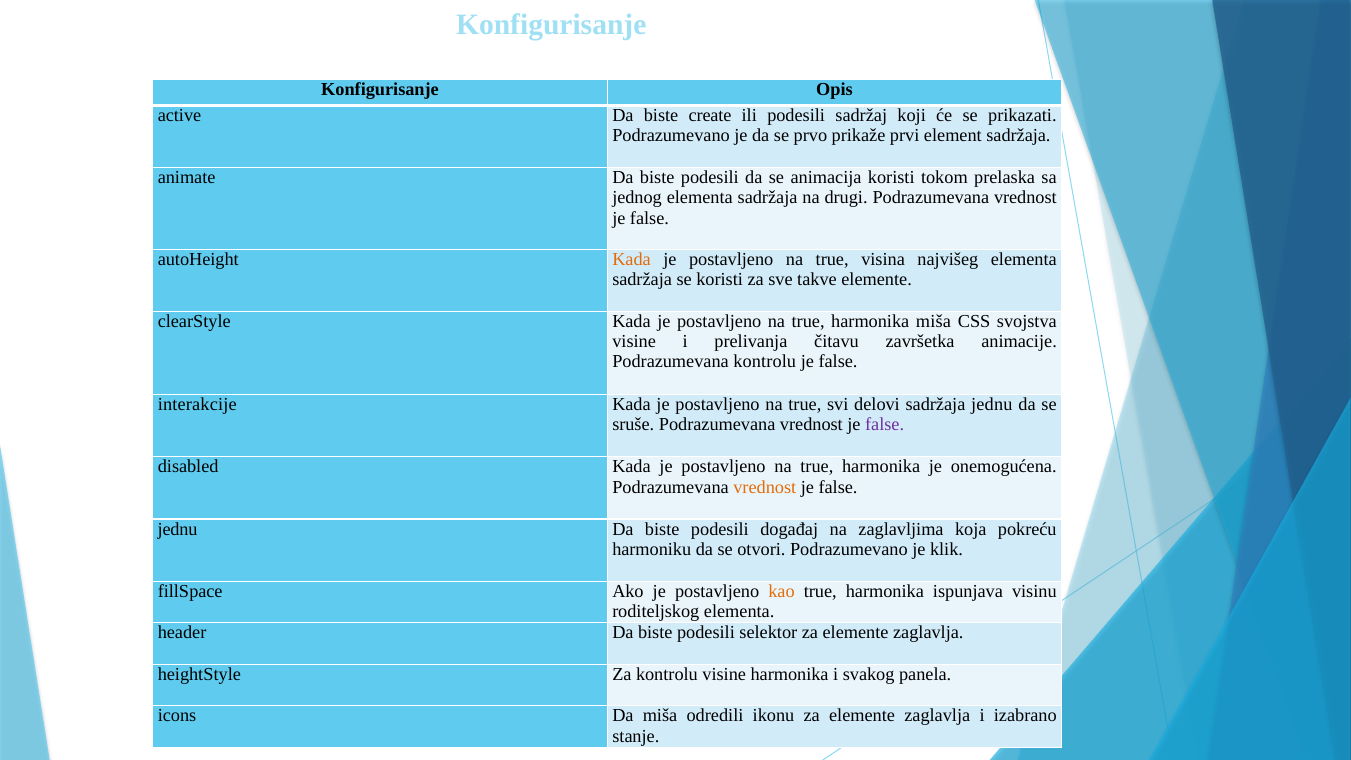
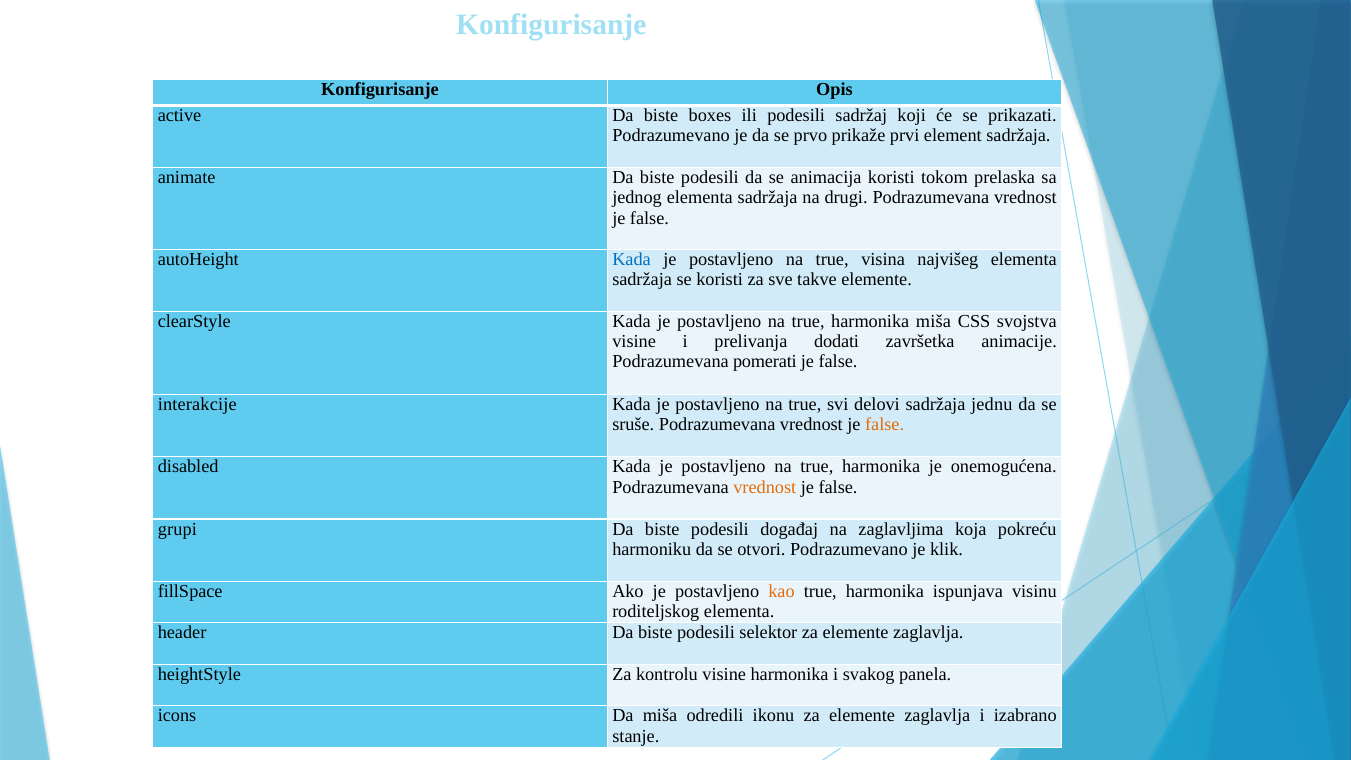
create: create -> boxes
Kada at (632, 259) colour: orange -> blue
čitavu: čitavu -> dodati
Podrazumevana kontrolu: kontrolu -> pomerati
false at (885, 425) colour: purple -> orange
jednu at (178, 529): jednu -> grupi
